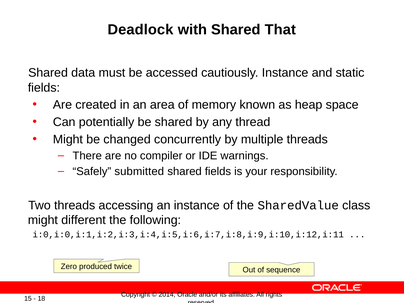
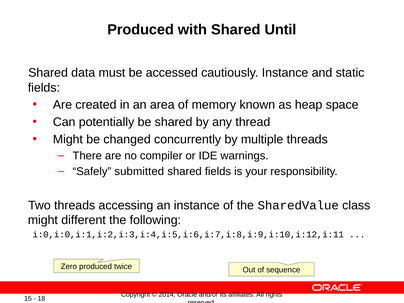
Deadlock at (140, 30): Deadlock -> Produced
That: That -> Until
